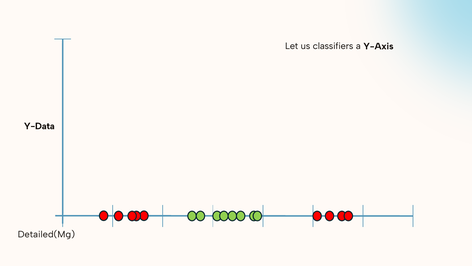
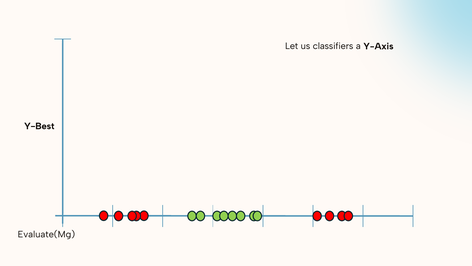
Y-Data: Y-Data -> Y-Best
Detailed(Mg: Detailed(Mg -> Evaluate(Mg
